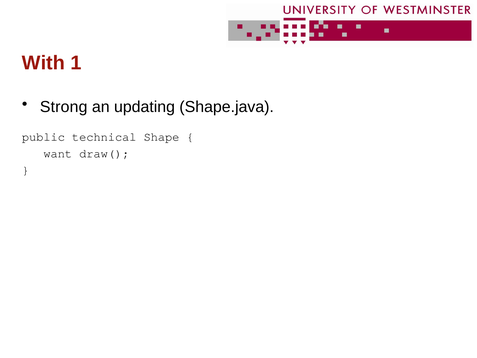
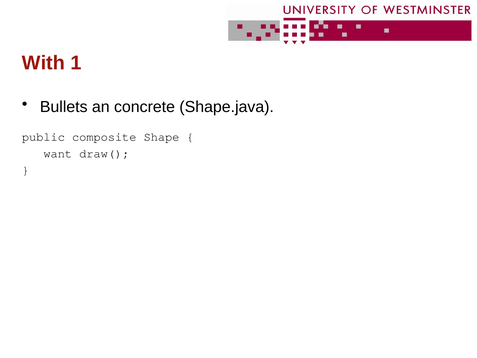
Strong: Strong -> Bullets
updating: updating -> concrete
technical: technical -> composite
